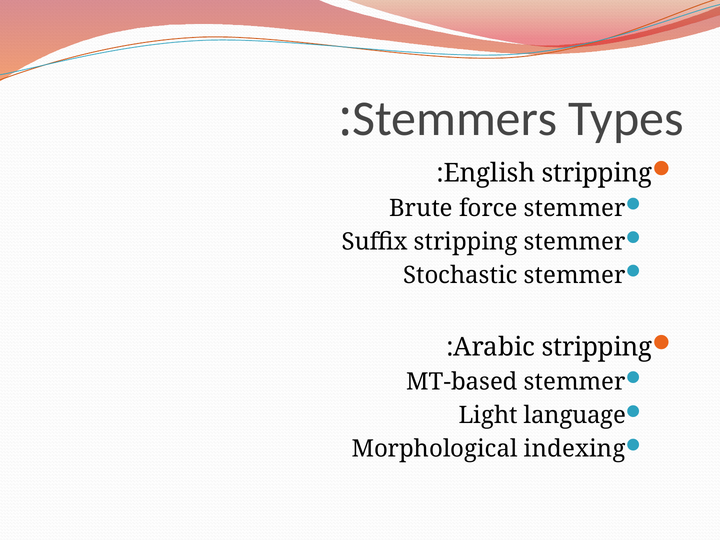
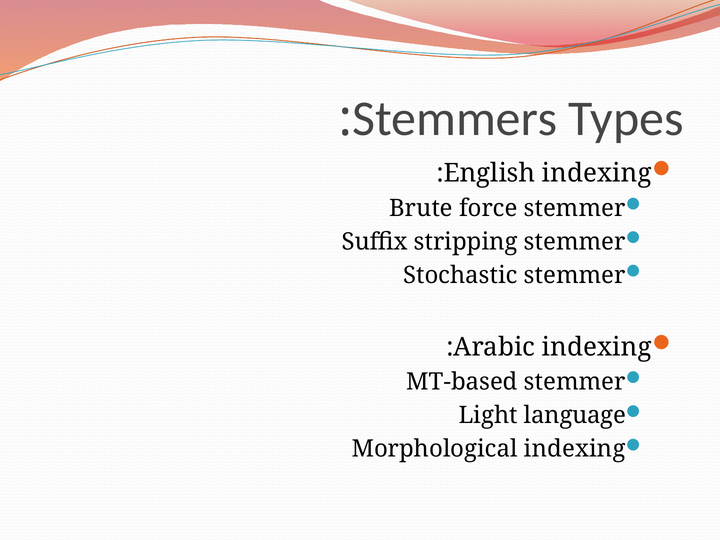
English stripping: stripping -> indexing
Arabic stripping: stripping -> indexing
